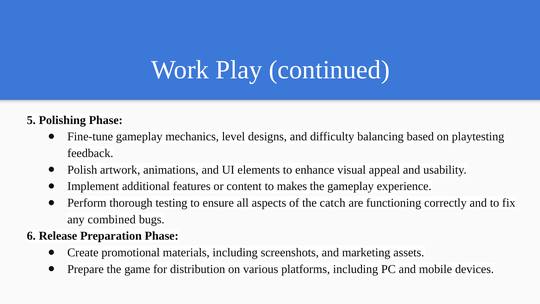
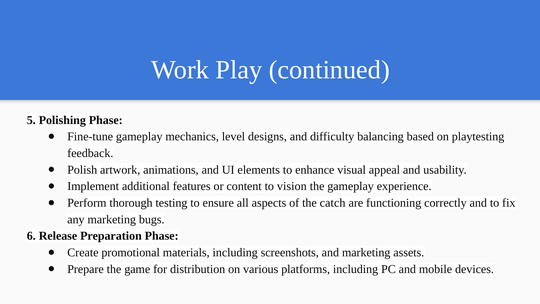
makes: makes -> vision
any combined: combined -> marketing
